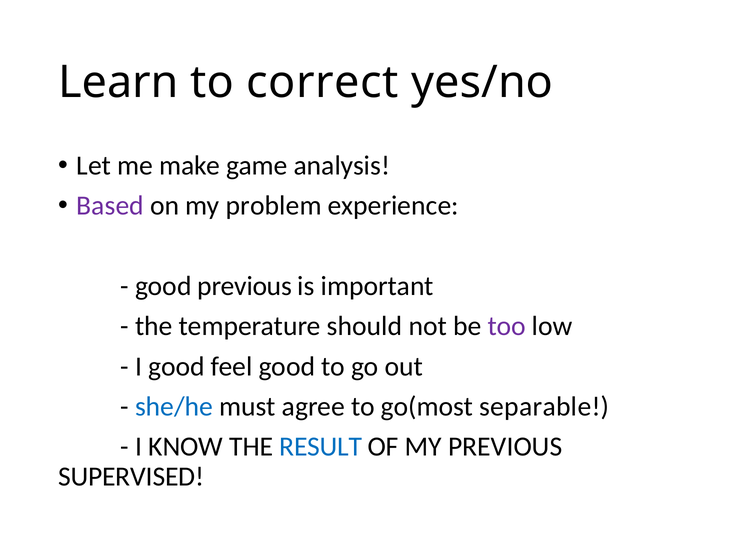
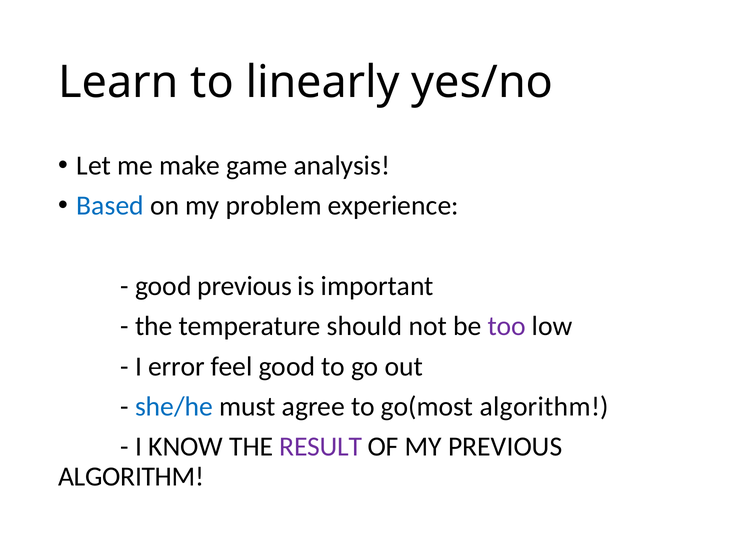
correct: correct -> linearly
Based colour: purple -> blue
I good: good -> error
go(most separable: separable -> algorithm
RESULT colour: blue -> purple
SUPERVISED at (131, 476): SUPERVISED -> ALGORITHM
